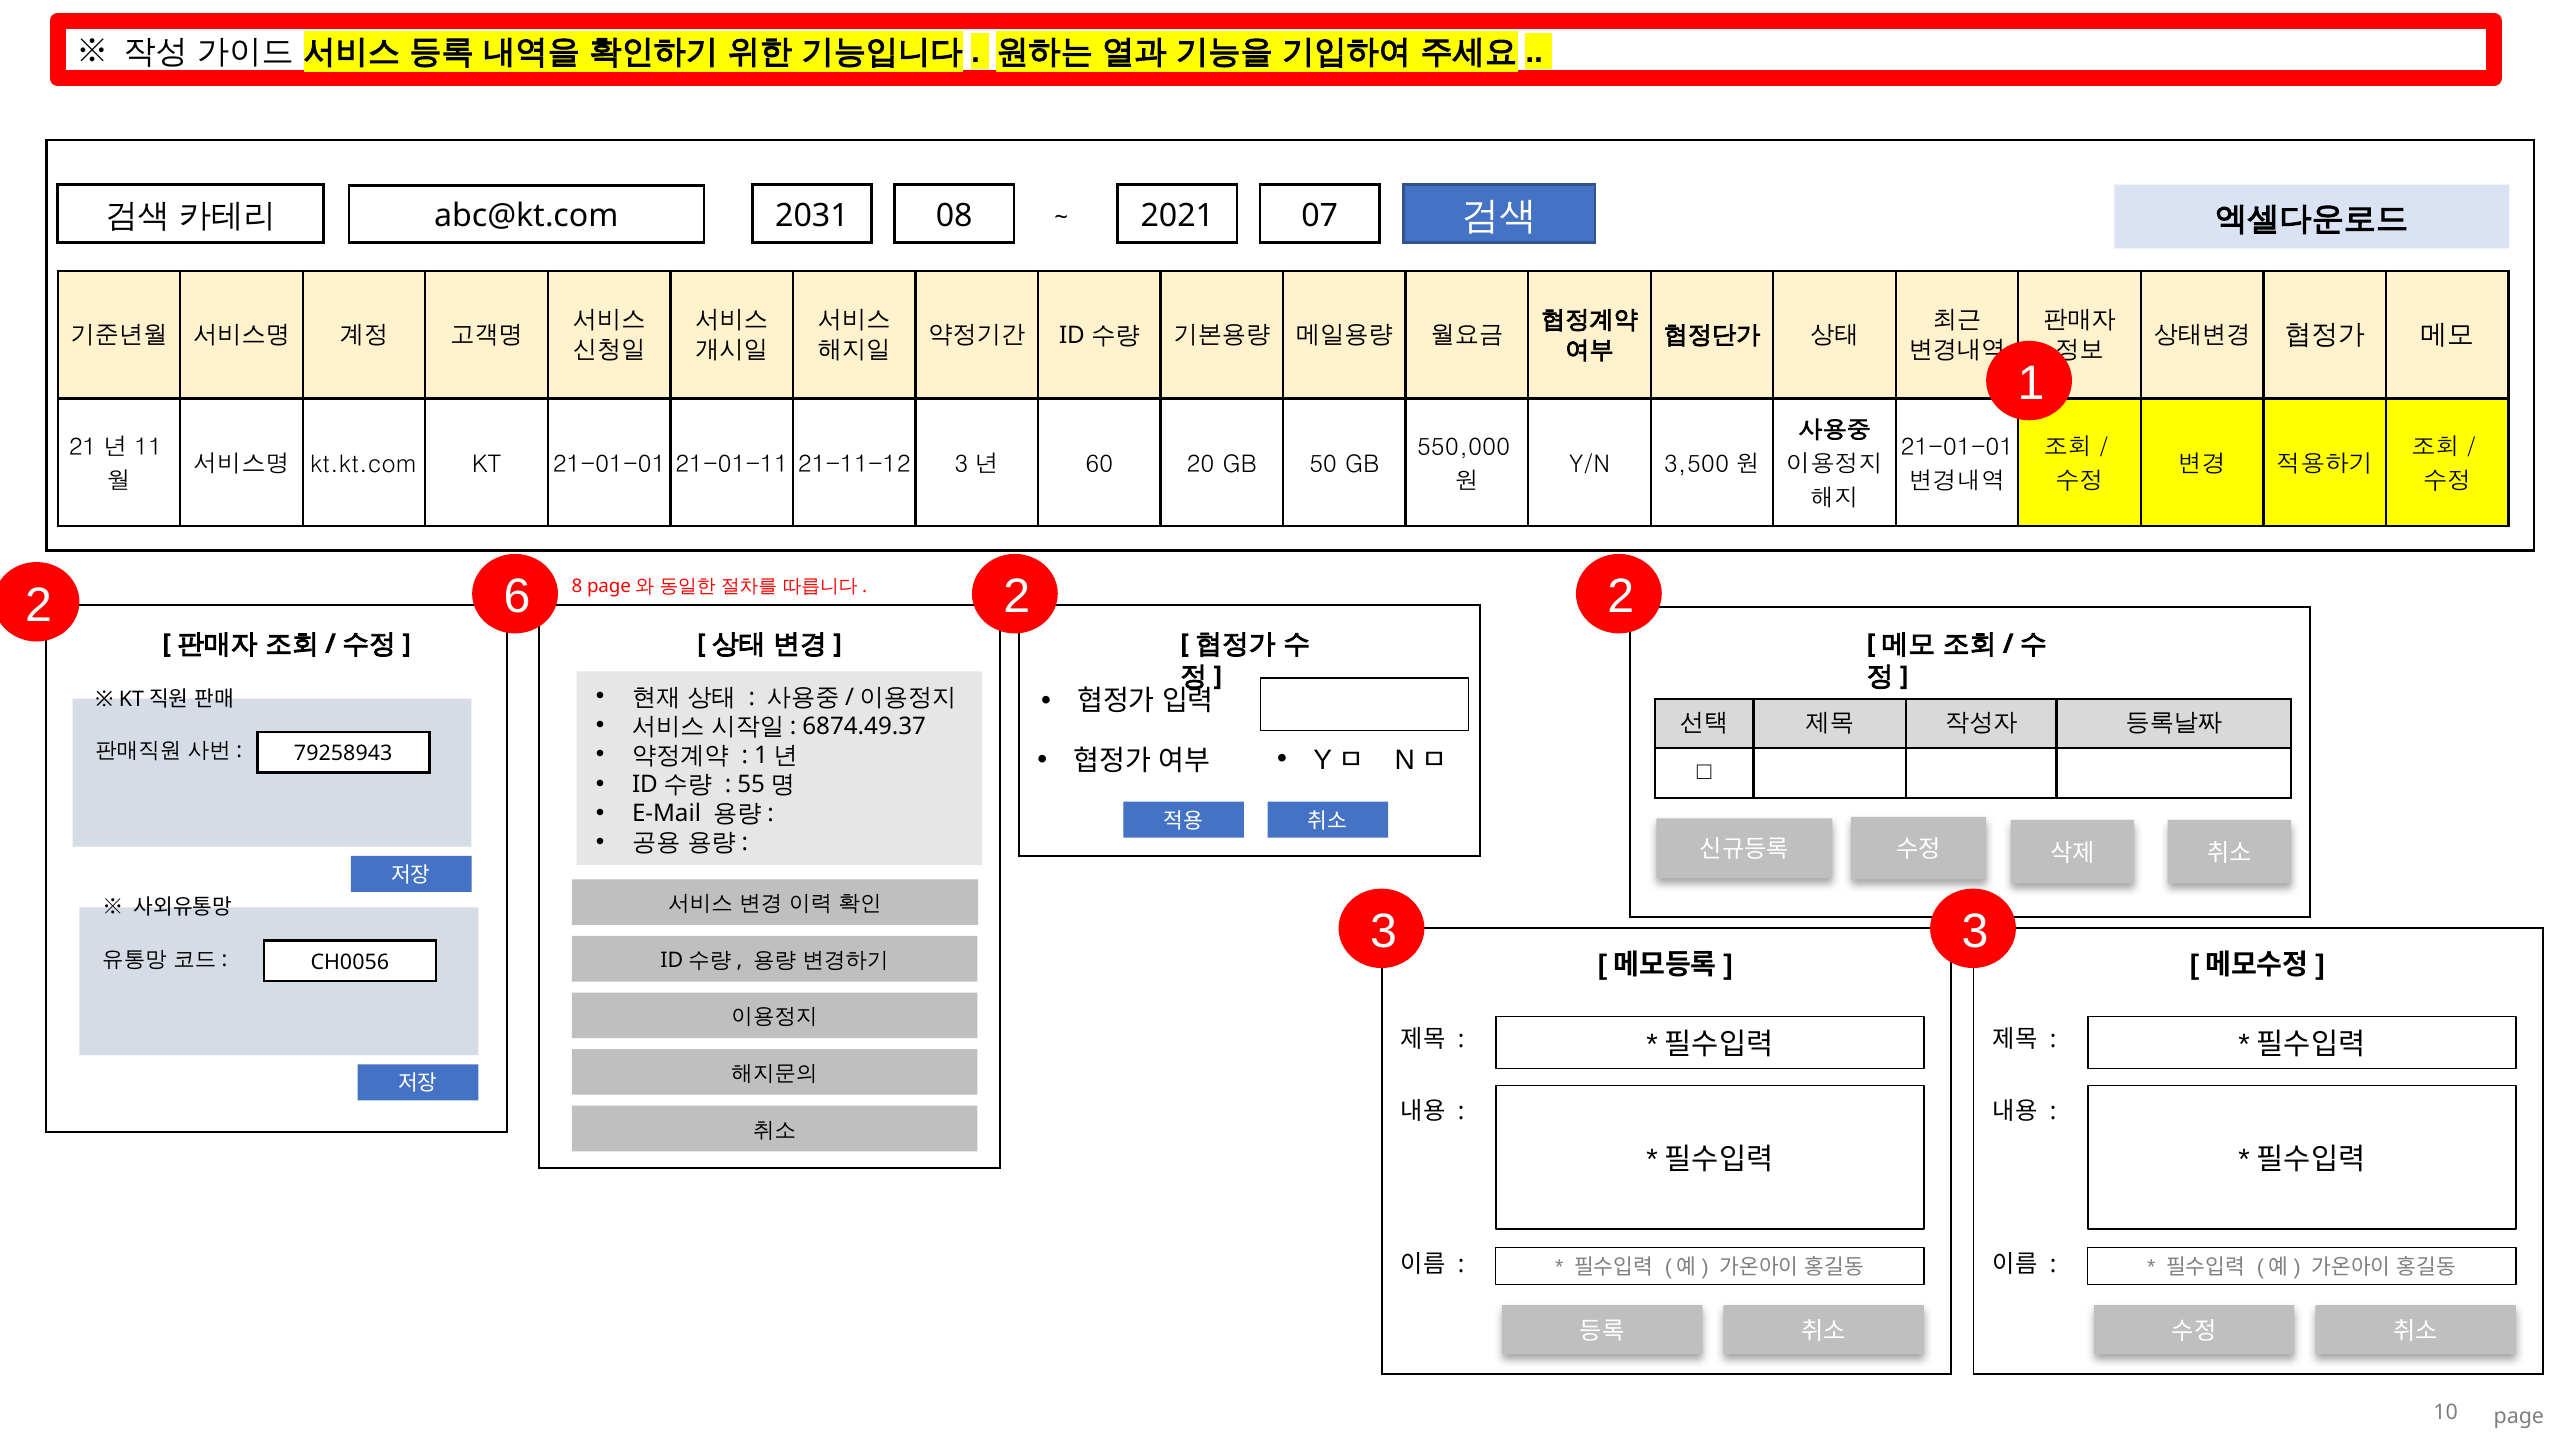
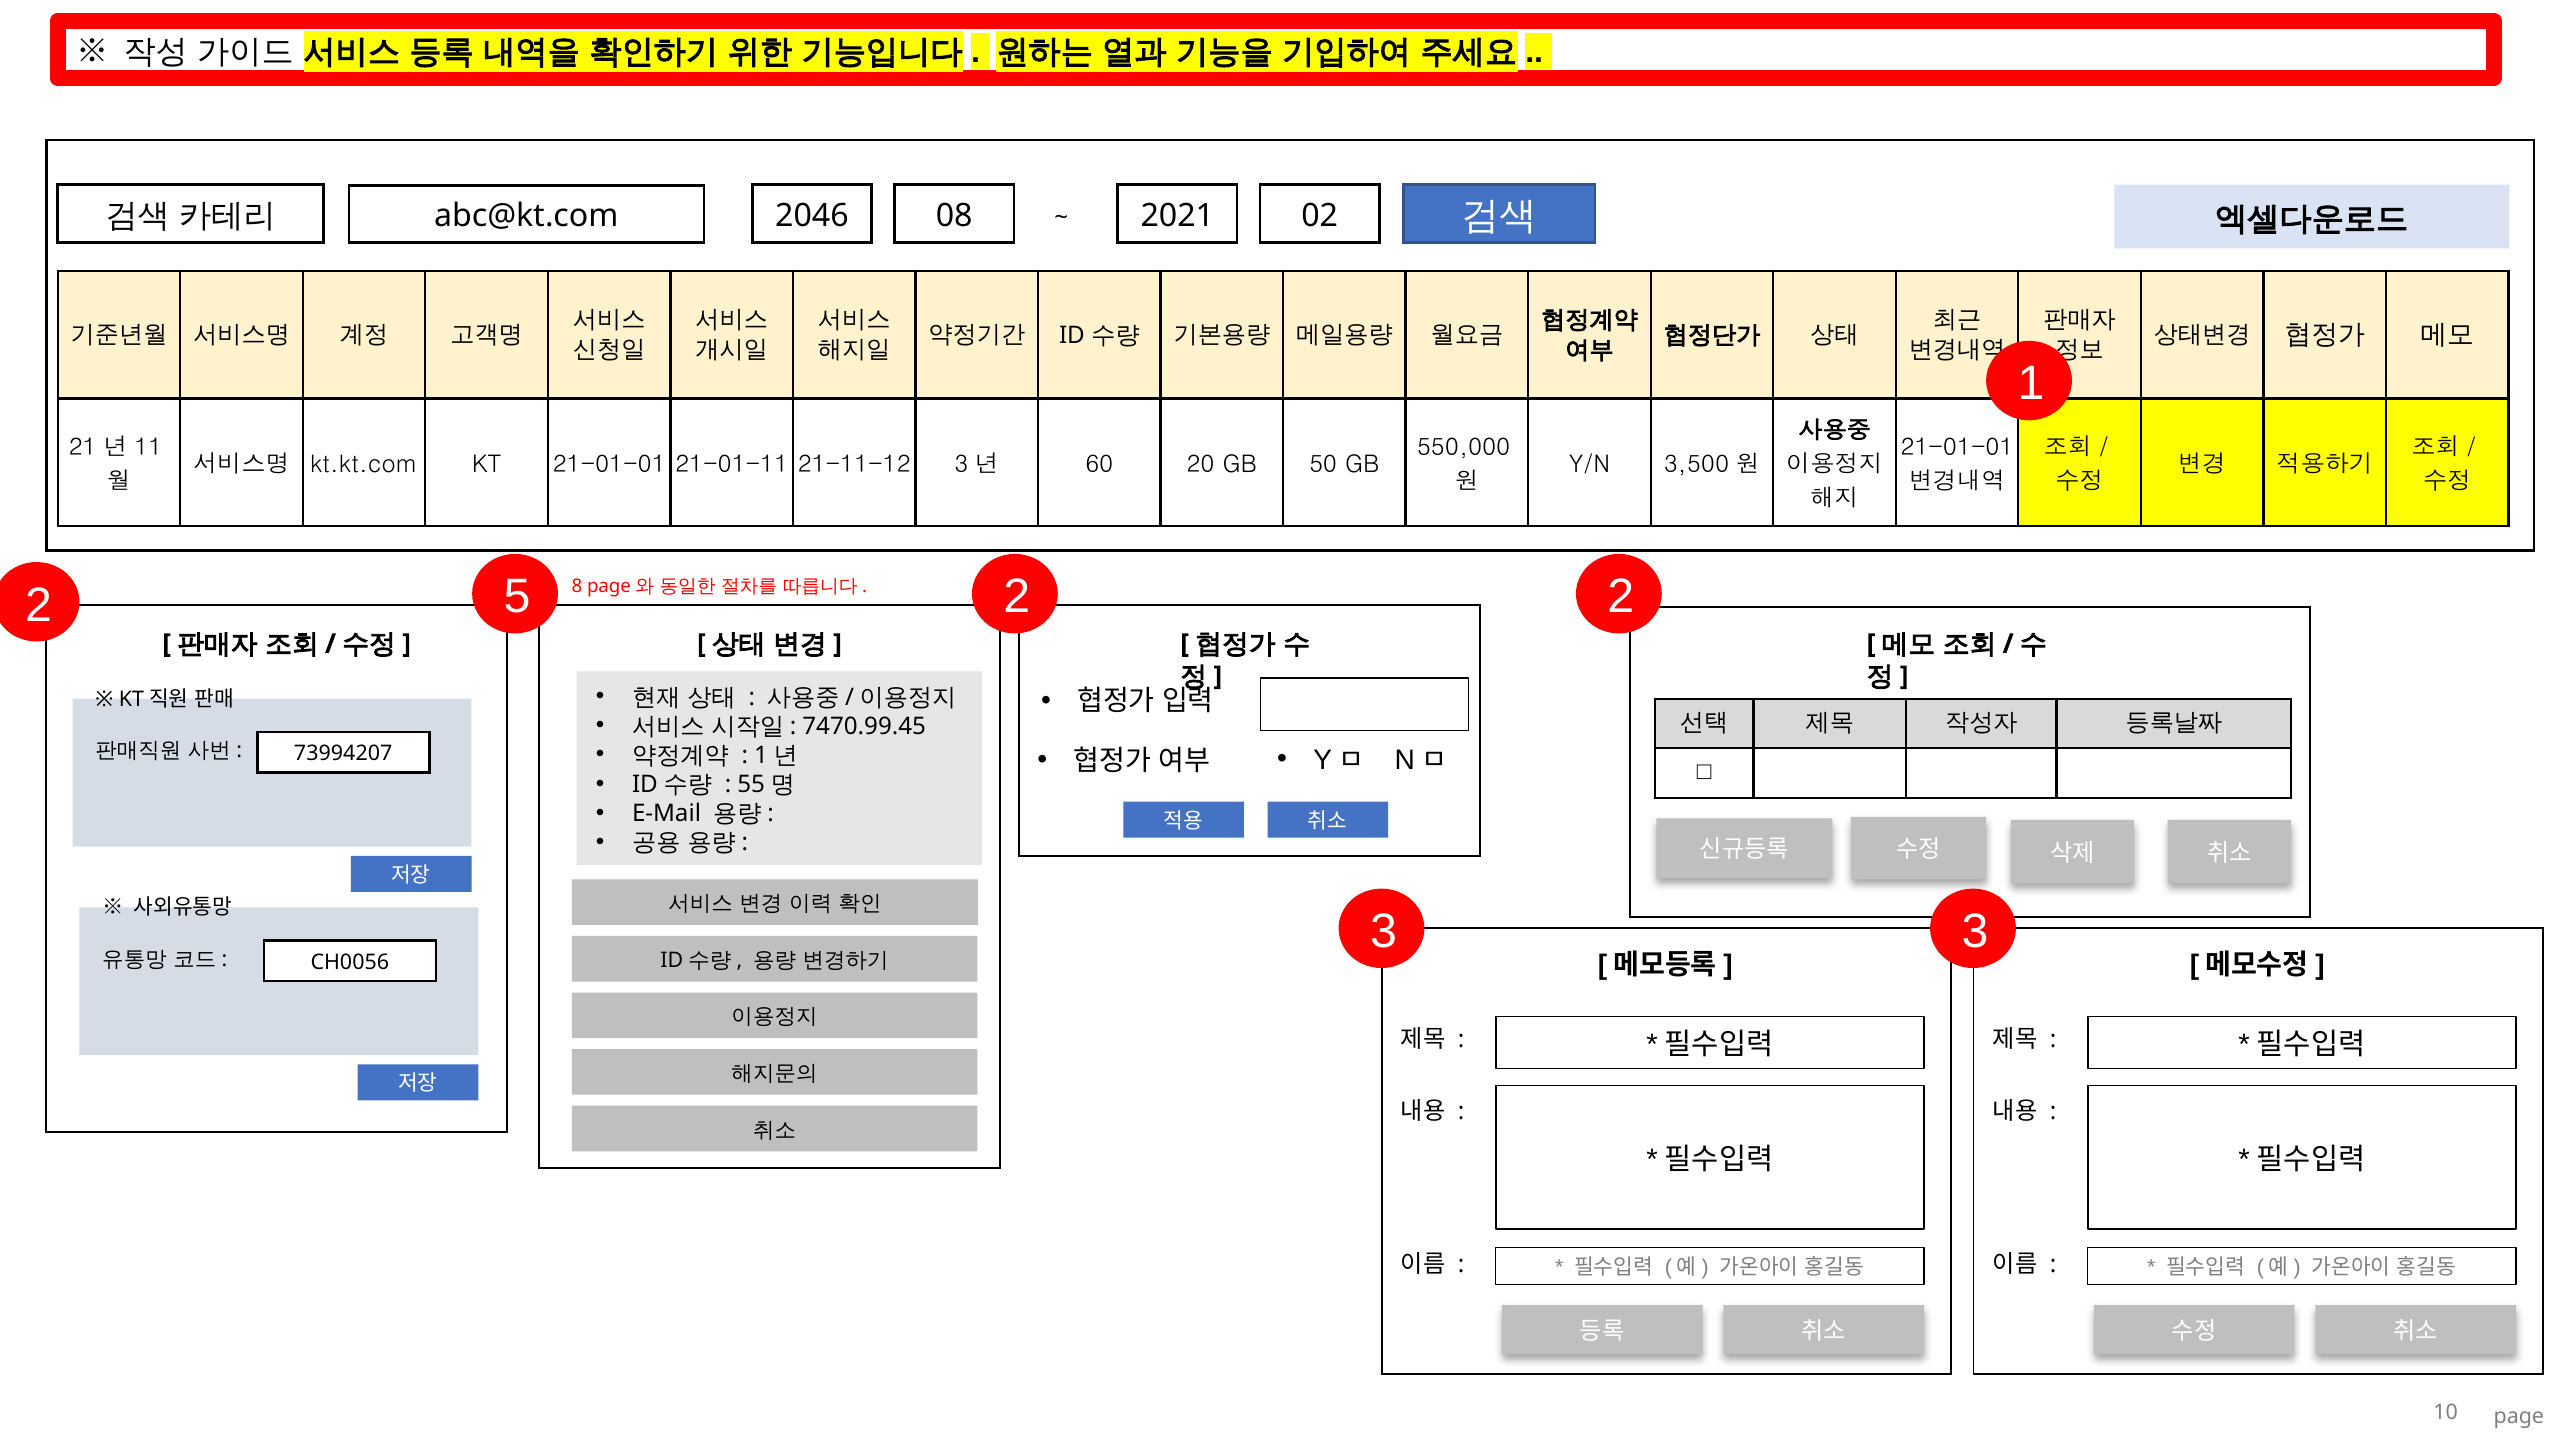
2031: 2031 -> 2046
07: 07 -> 02
6: 6 -> 5
6874.49.37: 6874.49.37 -> 7470.99.45
79258943: 79258943 -> 73994207
